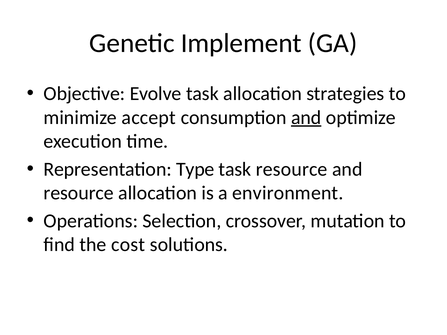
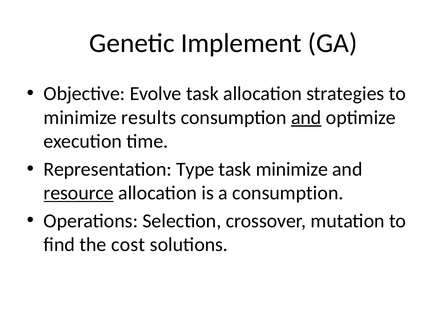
accept: accept -> results
task resource: resource -> minimize
resource at (79, 193) underline: none -> present
a environment: environment -> consumption
